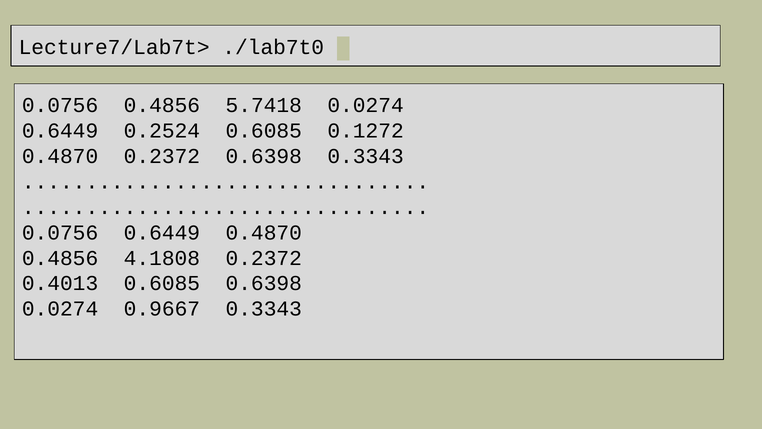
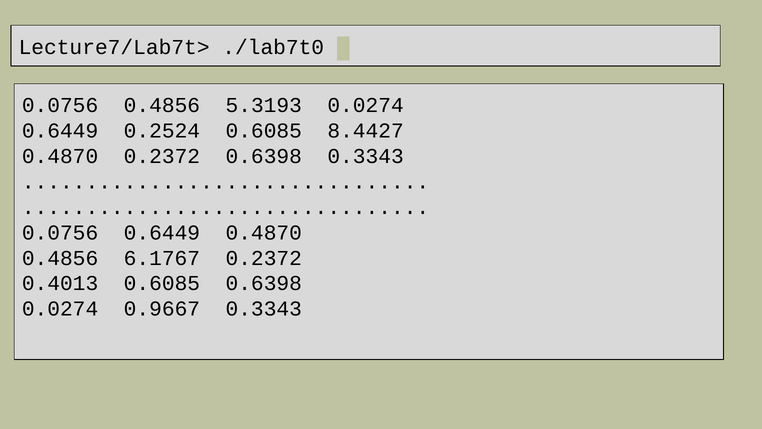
5.7418: 5.7418 -> 5.3193
0.1272: 0.1272 -> 8.4427
4.1808: 4.1808 -> 6.1767
